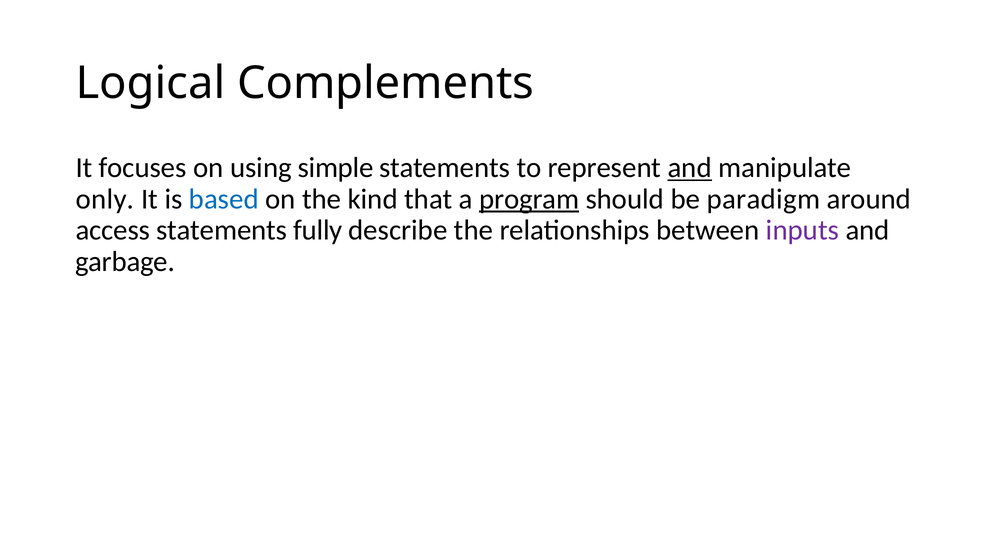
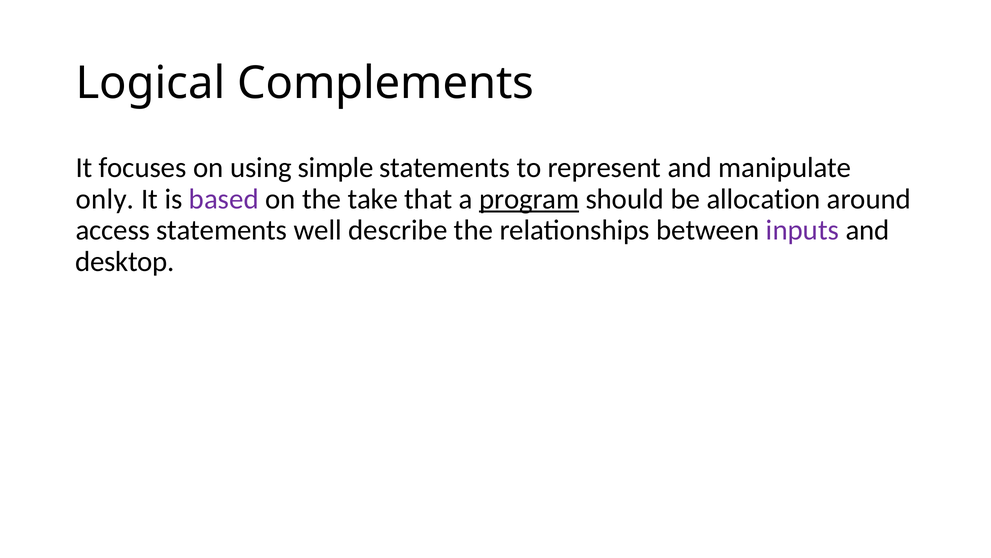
and at (690, 168) underline: present -> none
based colour: blue -> purple
kind: kind -> take
paradigm: paradigm -> allocation
fully: fully -> well
garbage: garbage -> desktop
